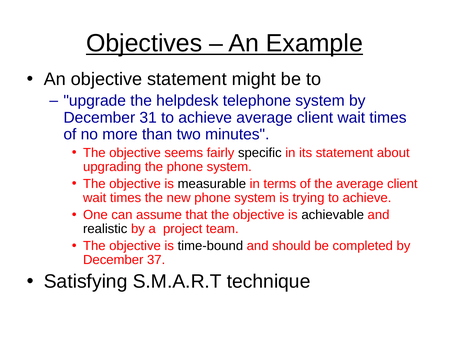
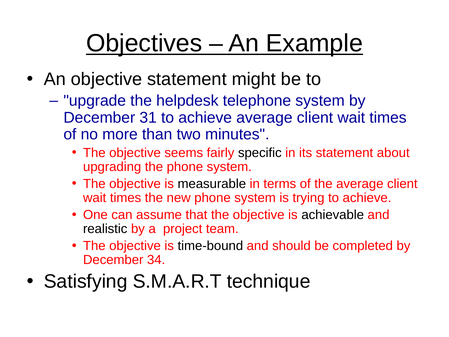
37: 37 -> 34
